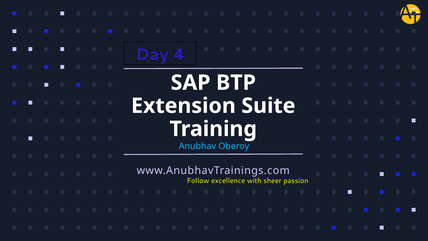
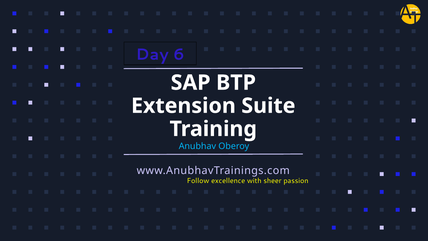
4: 4 -> 6
